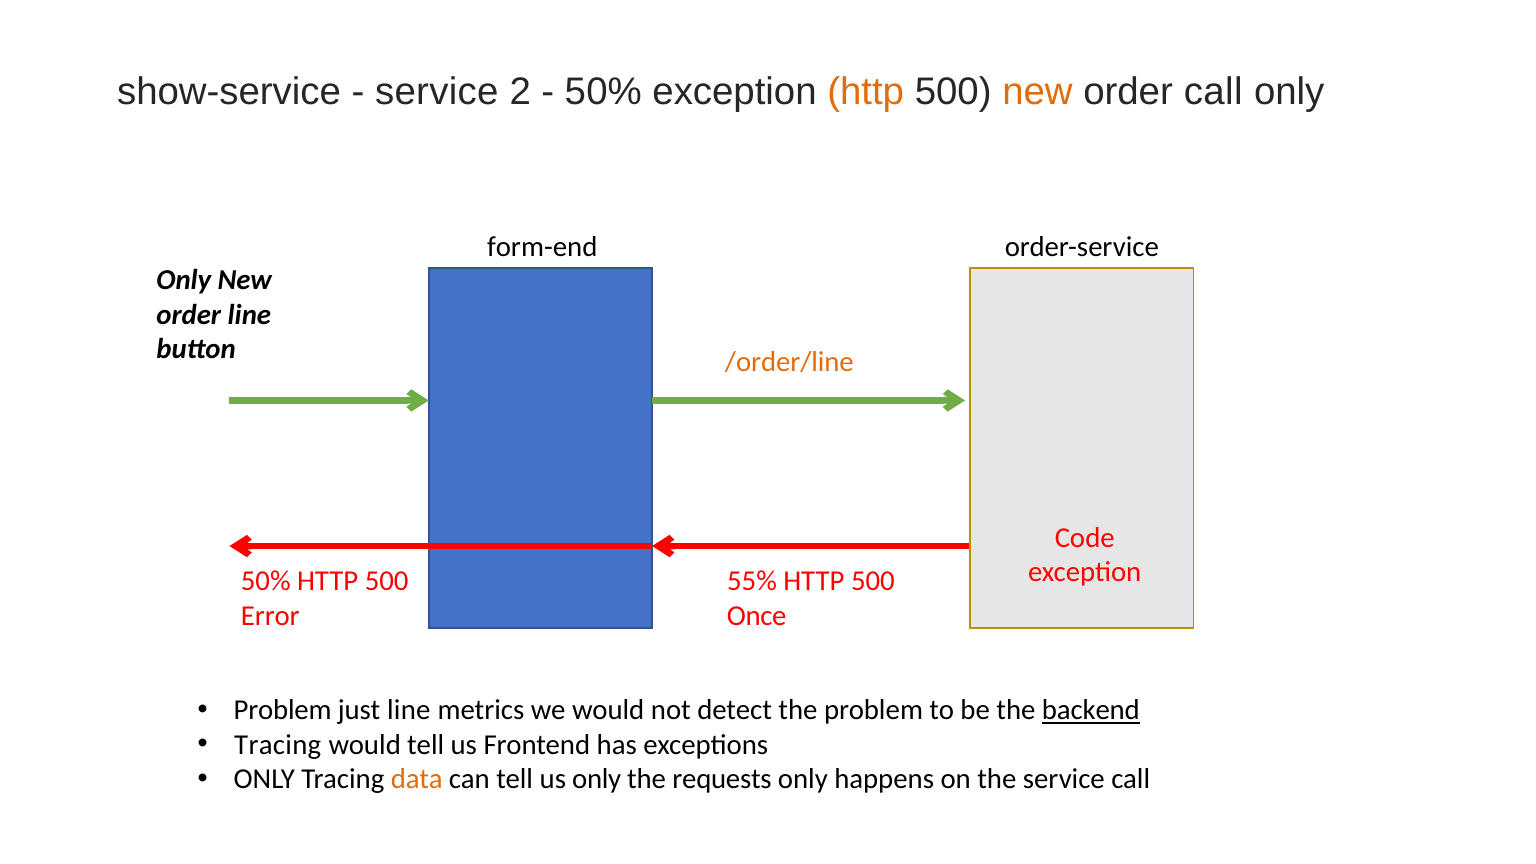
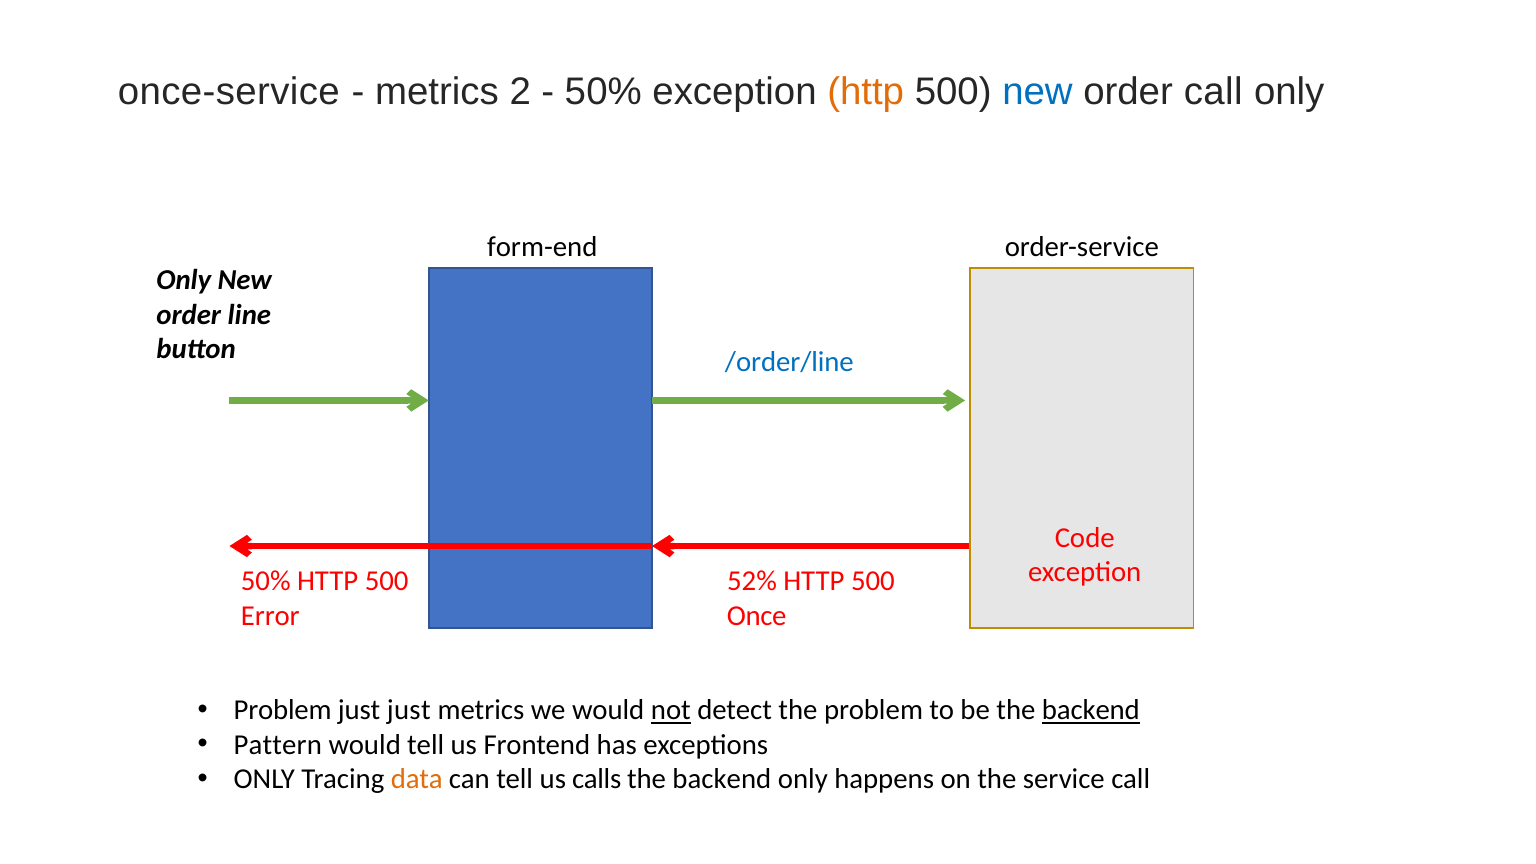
show-service: show-service -> once-service
service at (437, 92): service -> metrics
new at (1037, 92) colour: orange -> blue
/order/line colour: orange -> blue
55%: 55% -> 52%
just line: line -> just
not underline: none -> present
Tracing at (278, 745): Tracing -> Pattern
us only: only -> calls
requests at (722, 779): requests -> backend
